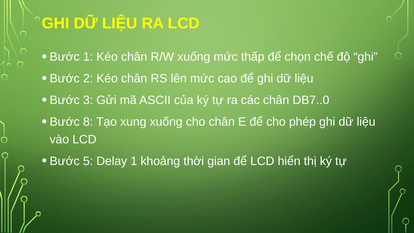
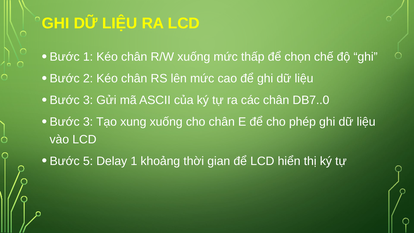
8 at (88, 122): 8 -> 3
